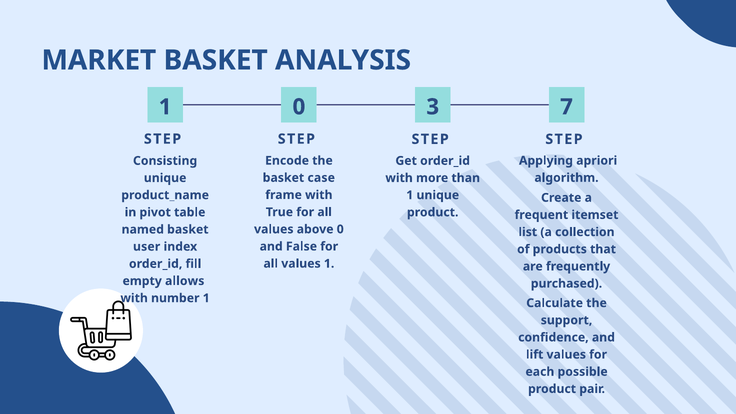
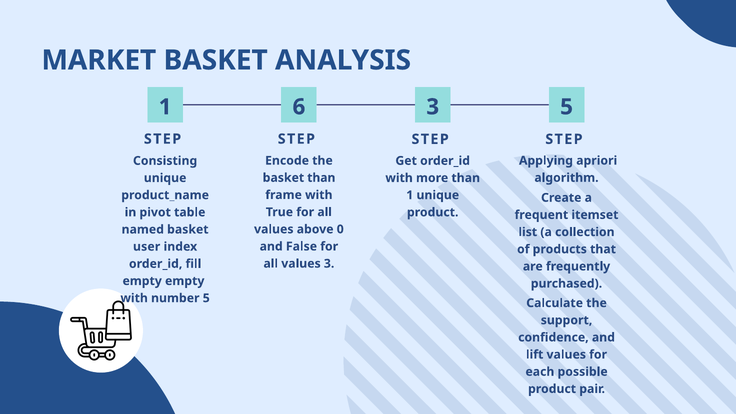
1 0: 0 -> 6
3 7: 7 -> 5
basket case: case -> than
values 1: 1 -> 3
empty allows: allows -> empty
number 1: 1 -> 5
